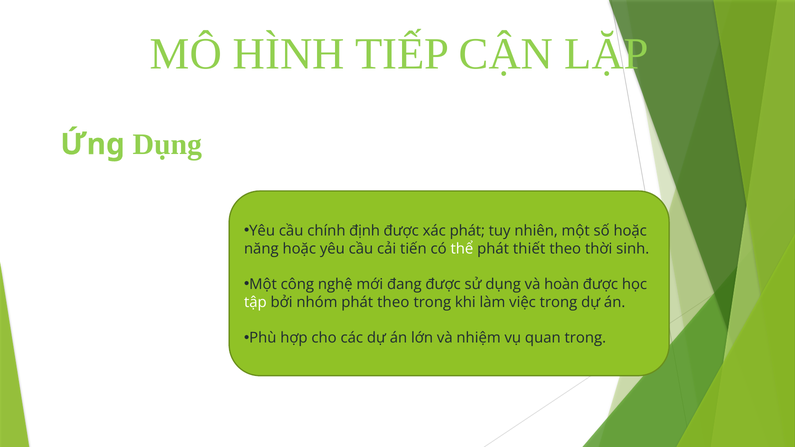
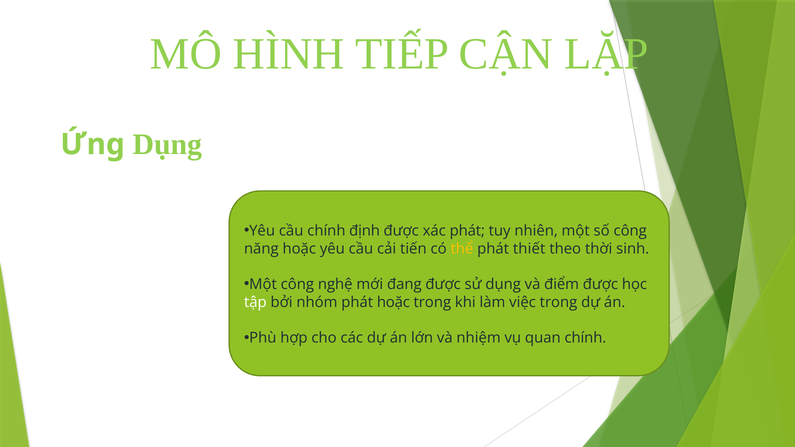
số hoặc: hoặc -> công
thể colour: white -> yellow
hoàn: hoàn -> điểm
phát theo: theo -> hoặc
quan trong: trong -> chính
